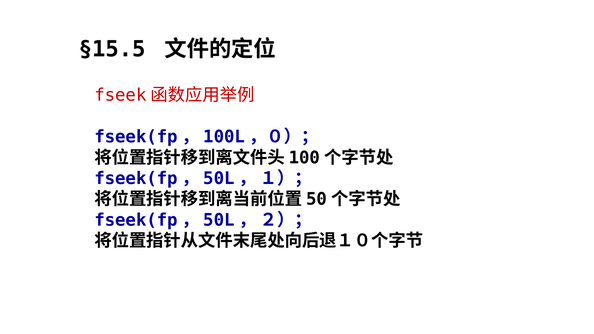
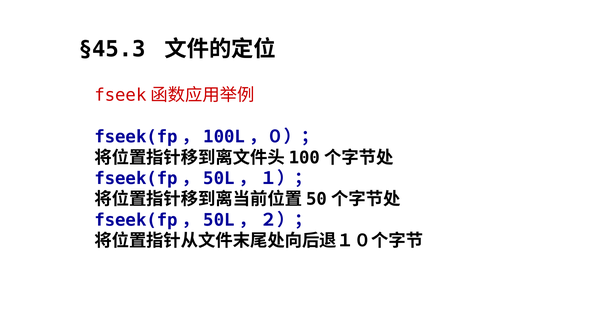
§15.5: §15.5 -> §45.3
